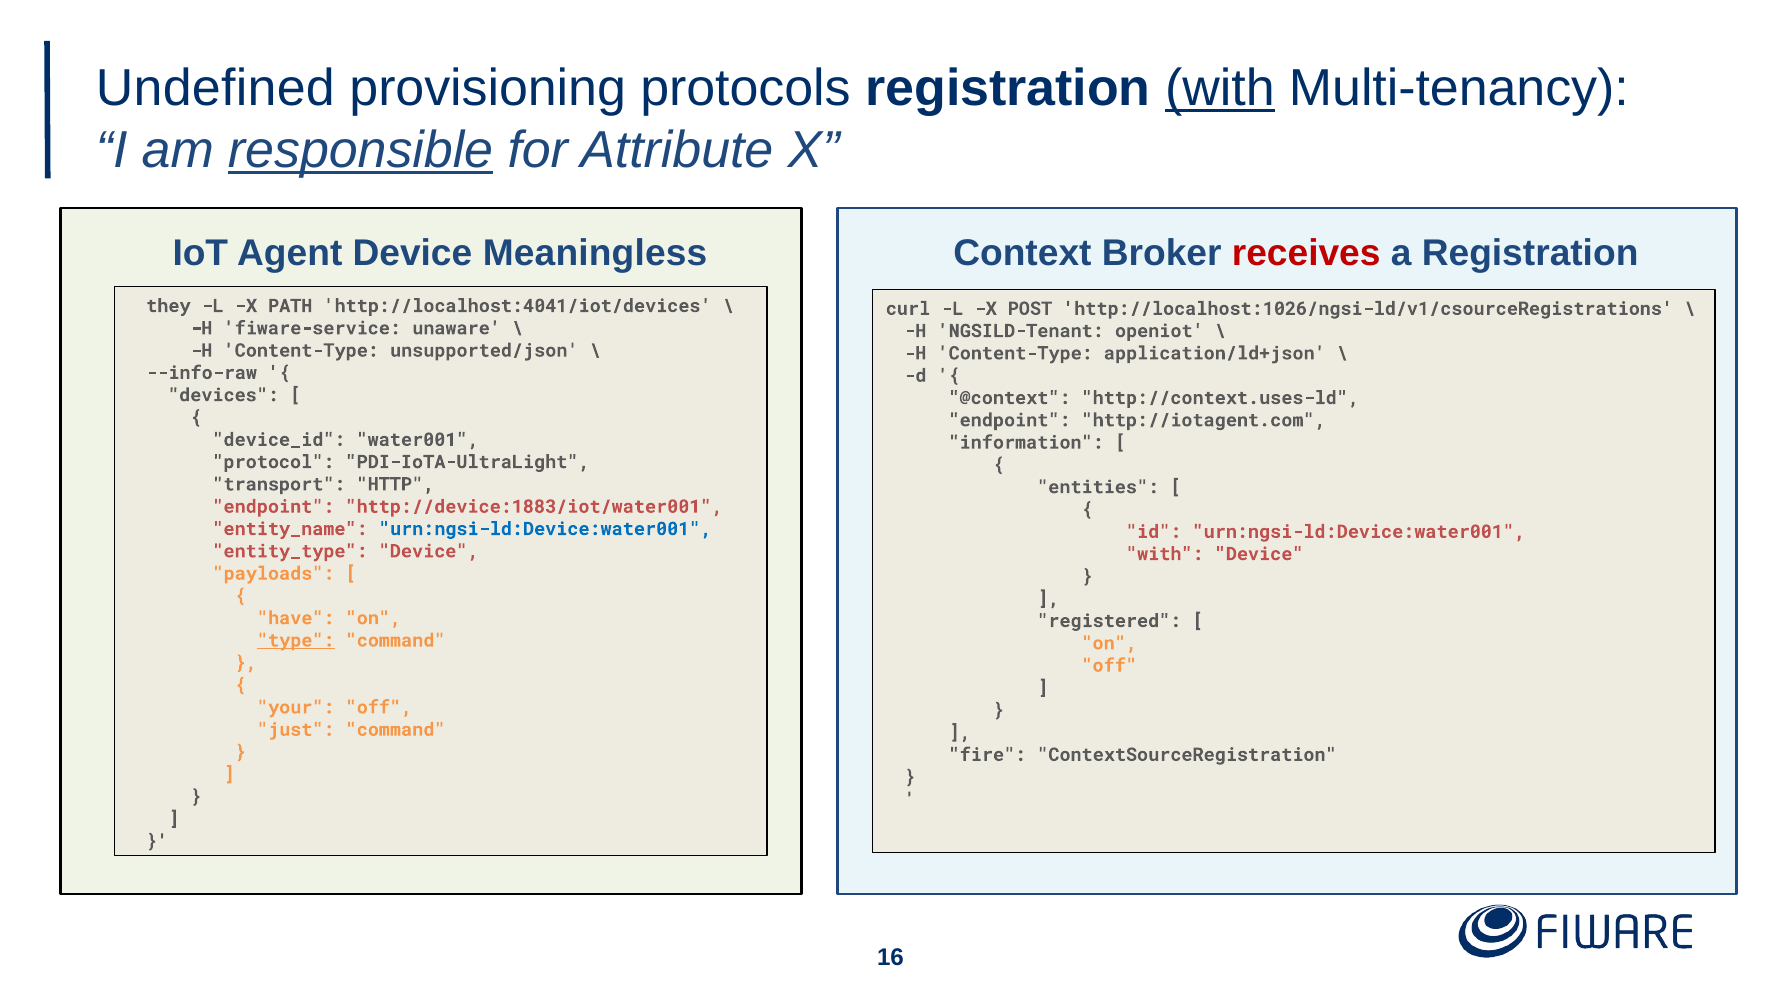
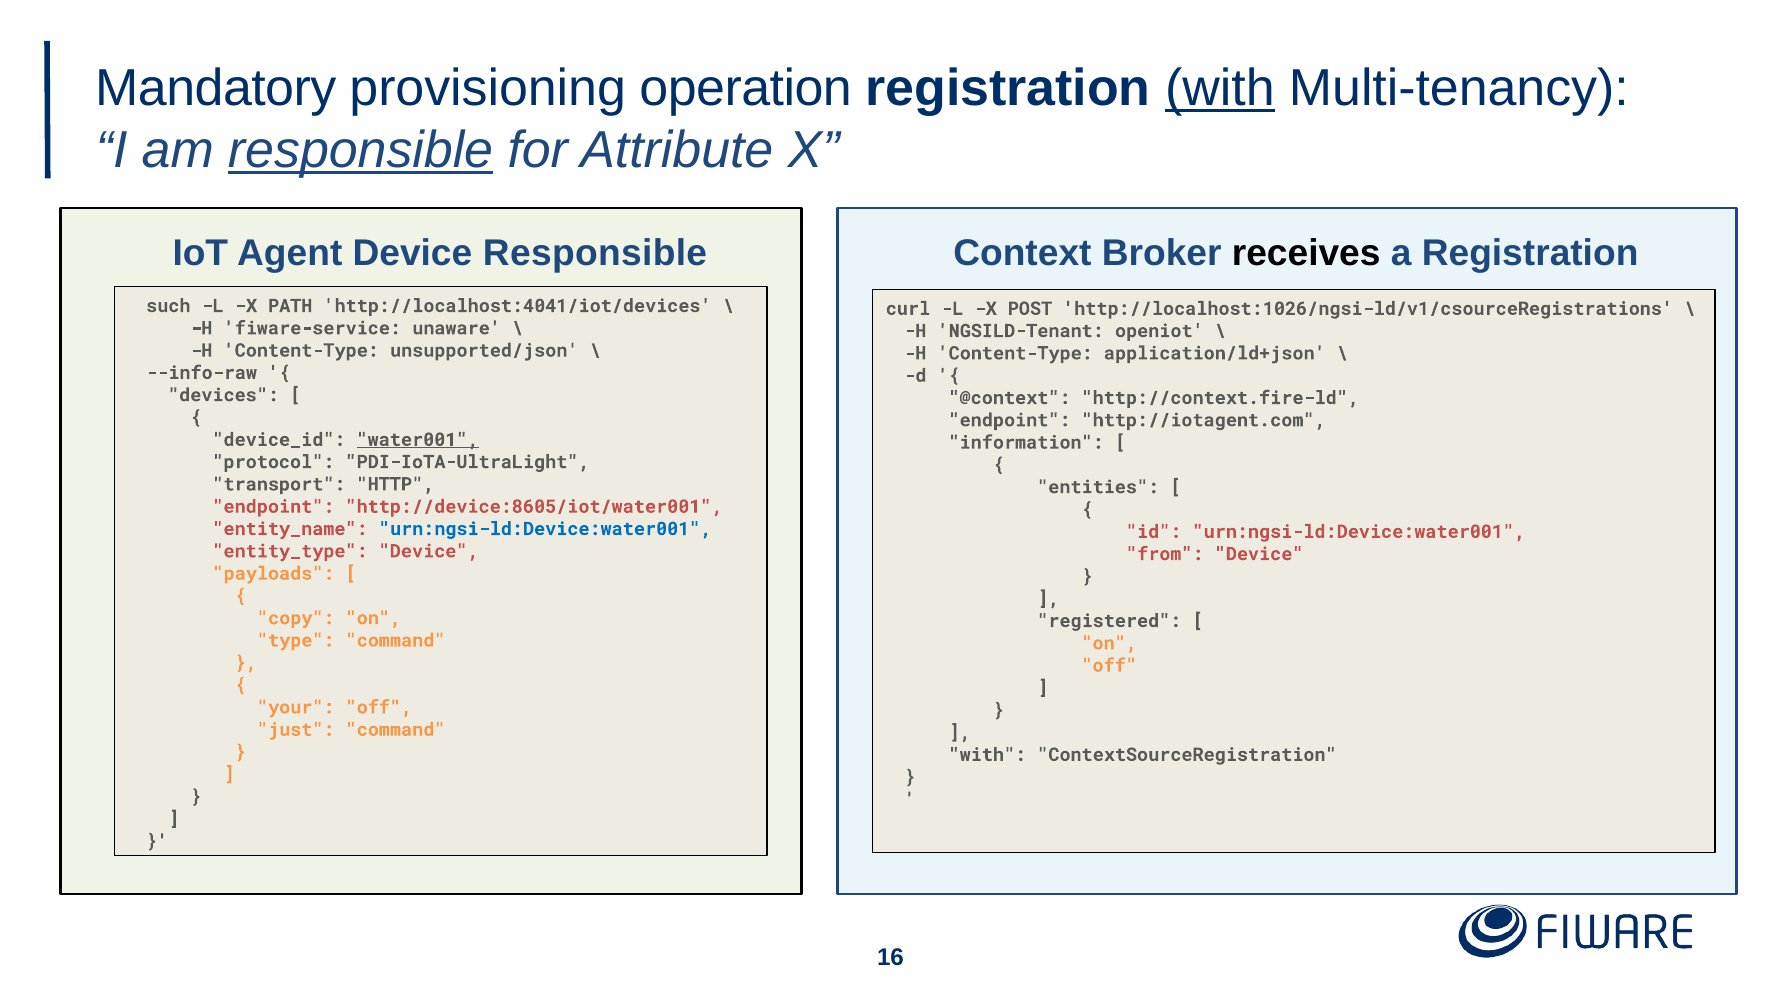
Undefined: Undefined -> Mandatory
protocols: protocols -> operation
Device Meaningless: Meaningless -> Responsible
receives colour: red -> black
they: they -> such
http://context.uses-ld: http://context.uses-ld -> http://context.fire-ld
water001 underline: none -> present
http://device:1883/iot/water001: http://device:1883/iot/water001 -> http://device:8605/iot/water001
with at (1165, 554): with -> from
have: have -> copy
type underline: present -> none
fire at (987, 755): fire -> with
